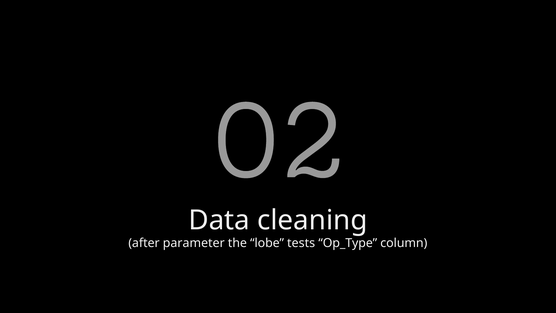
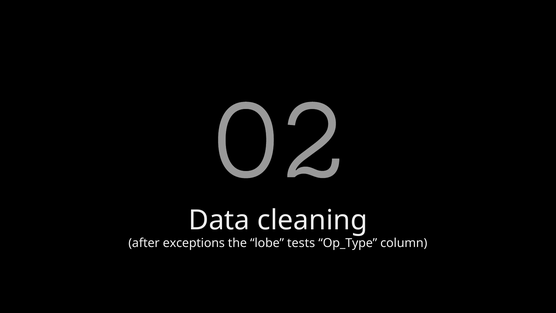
parameter: parameter -> exceptions
